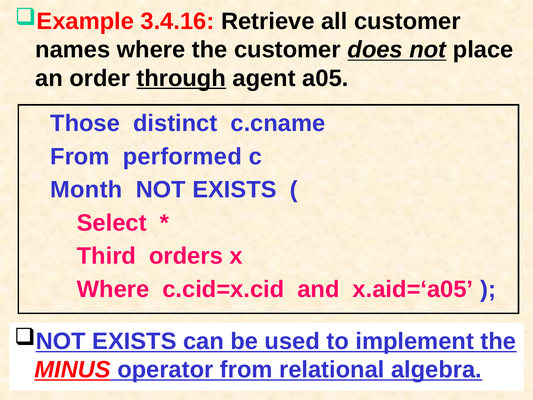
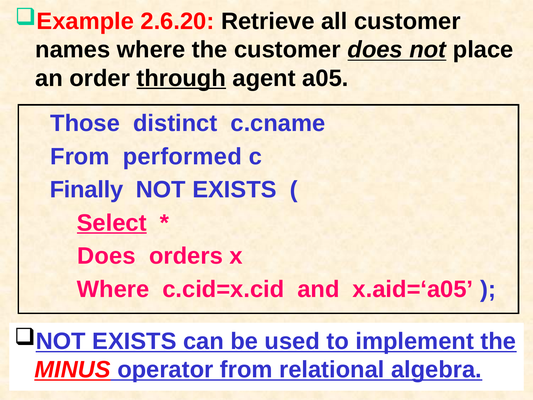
3.4.16: 3.4.16 -> 2.6.20
Month: Month -> Finally
Select underline: none -> present
Third at (106, 256): Third -> Does
